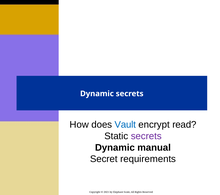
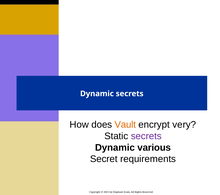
Vault colour: blue -> orange
read: read -> very
manual: manual -> various
